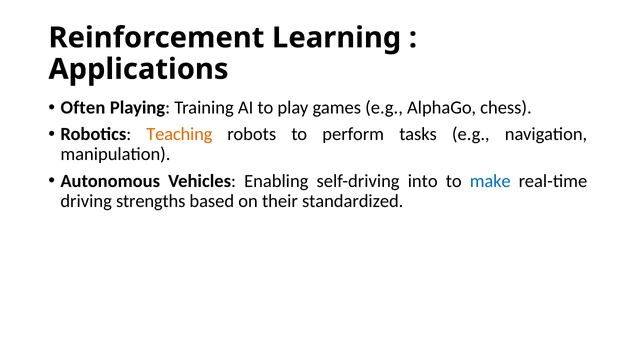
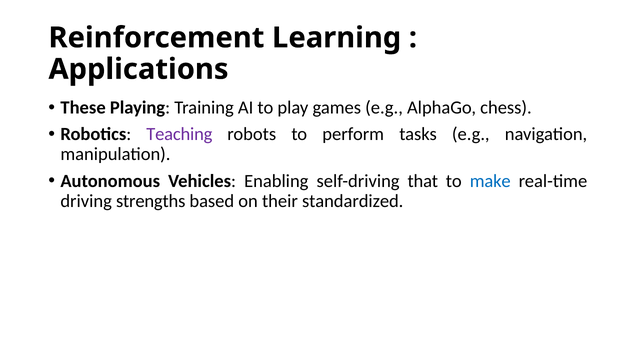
Often: Often -> These
Teaching colour: orange -> purple
into: into -> that
